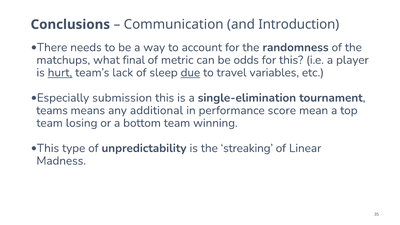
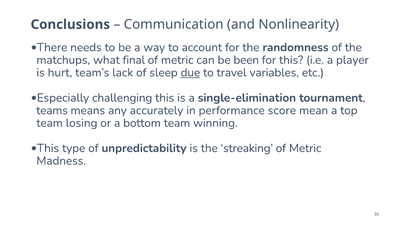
Introduction: Introduction -> Nonlinearity
odds: odds -> been
hurt underline: present -> none
submission: submission -> challenging
additional: additional -> accurately
Linear at (305, 148): Linear -> Metric
